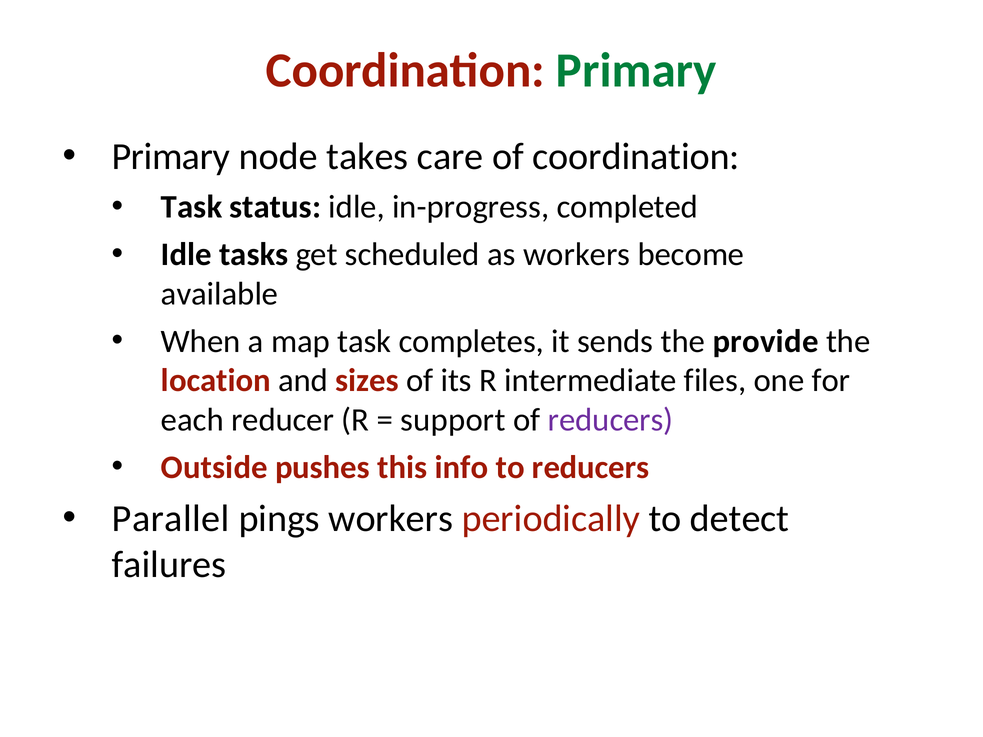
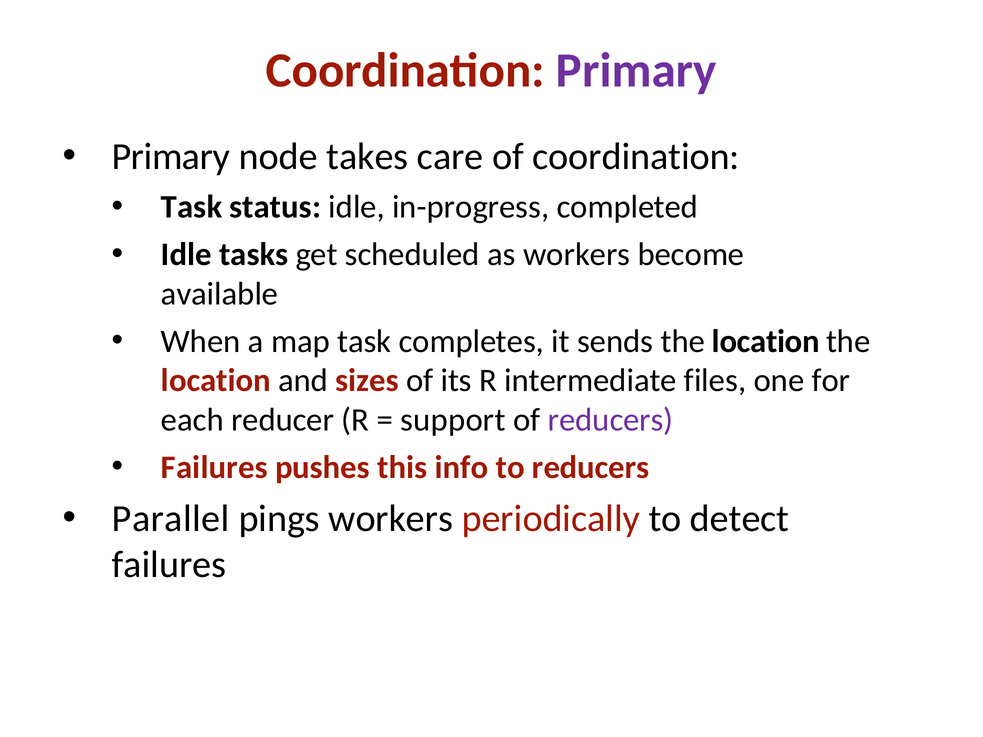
Primary at (636, 71) colour: green -> purple
sends the provide: provide -> location
Outside at (214, 468): Outside -> Failures
